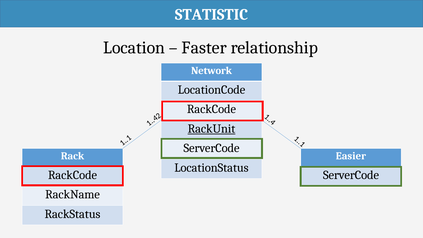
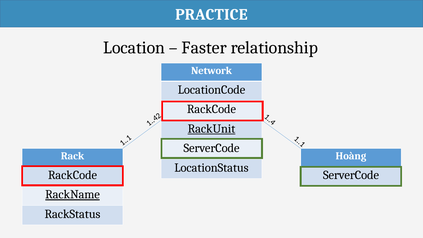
STATISTIC: STATISTIC -> PRACTICE
Easier: Easier -> Hoàng
RackName underline: none -> present
